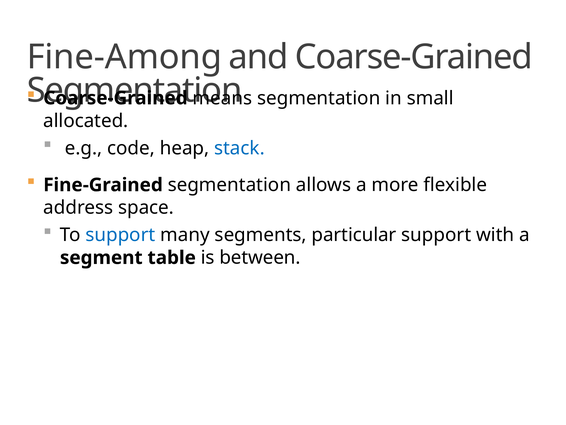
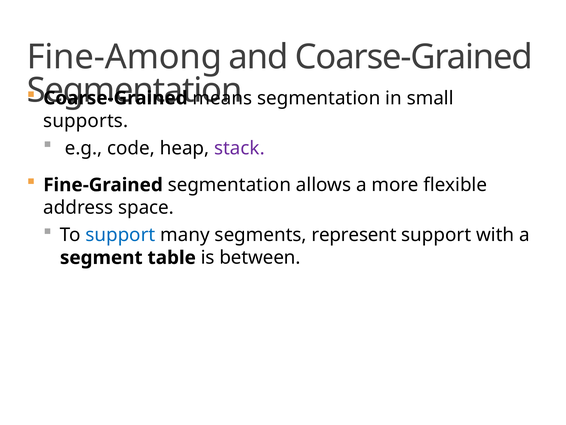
allocated: allocated -> supports
stack colour: blue -> purple
particular: particular -> represent
